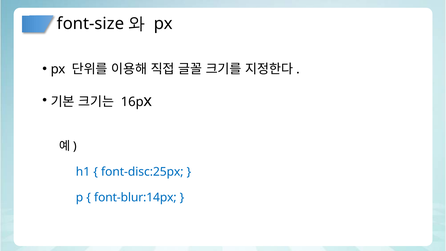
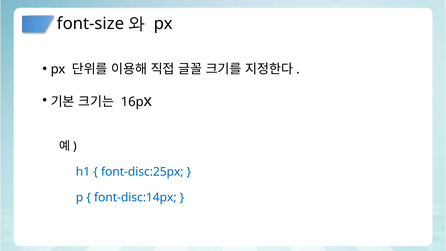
font-blur:14px: font-blur:14px -> font-disc:14px
